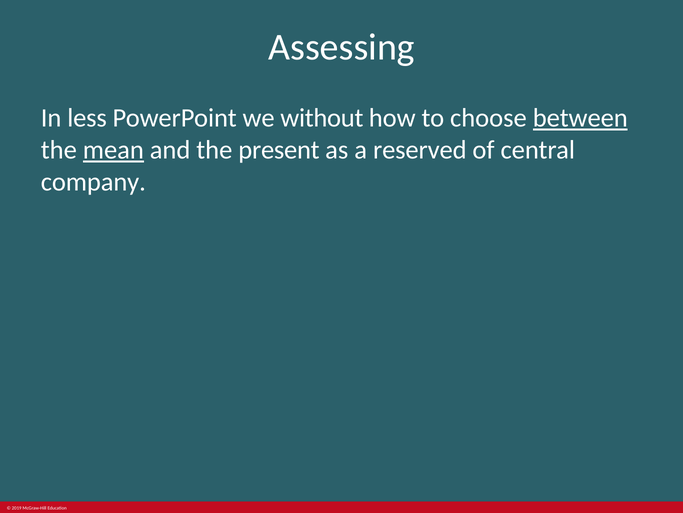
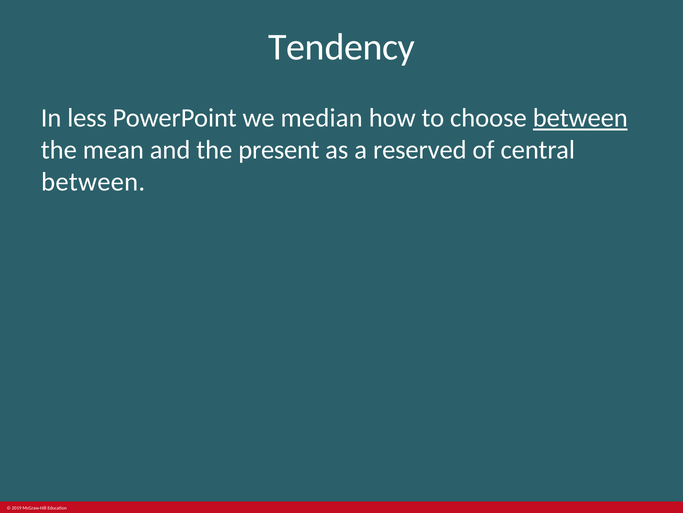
Assessing: Assessing -> Tendency
without: without -> median
mean underline: present -> none
company at (93, 182): company -> between
